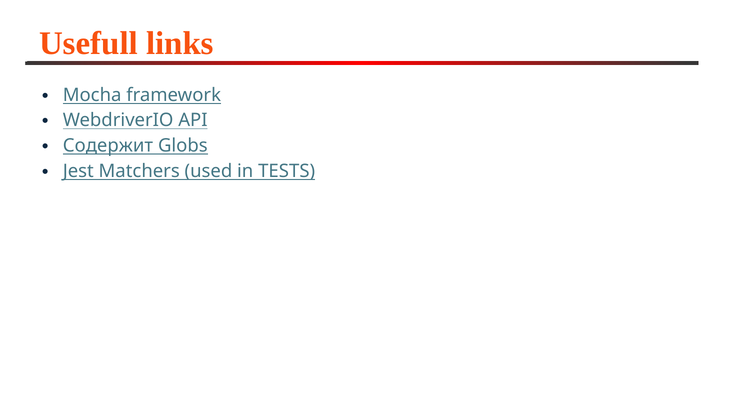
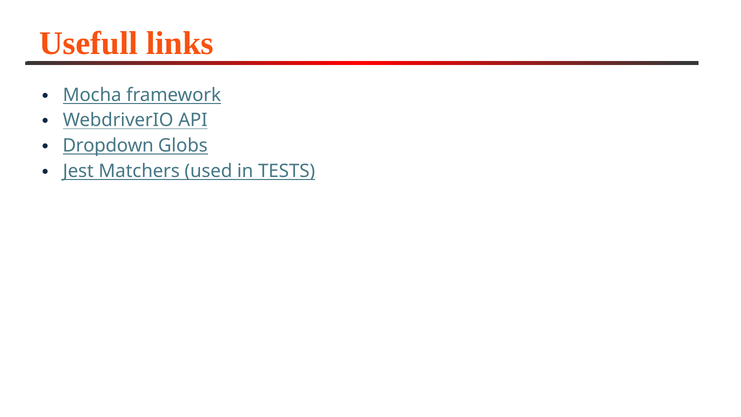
Содержит: Содержит -> Dropdown
